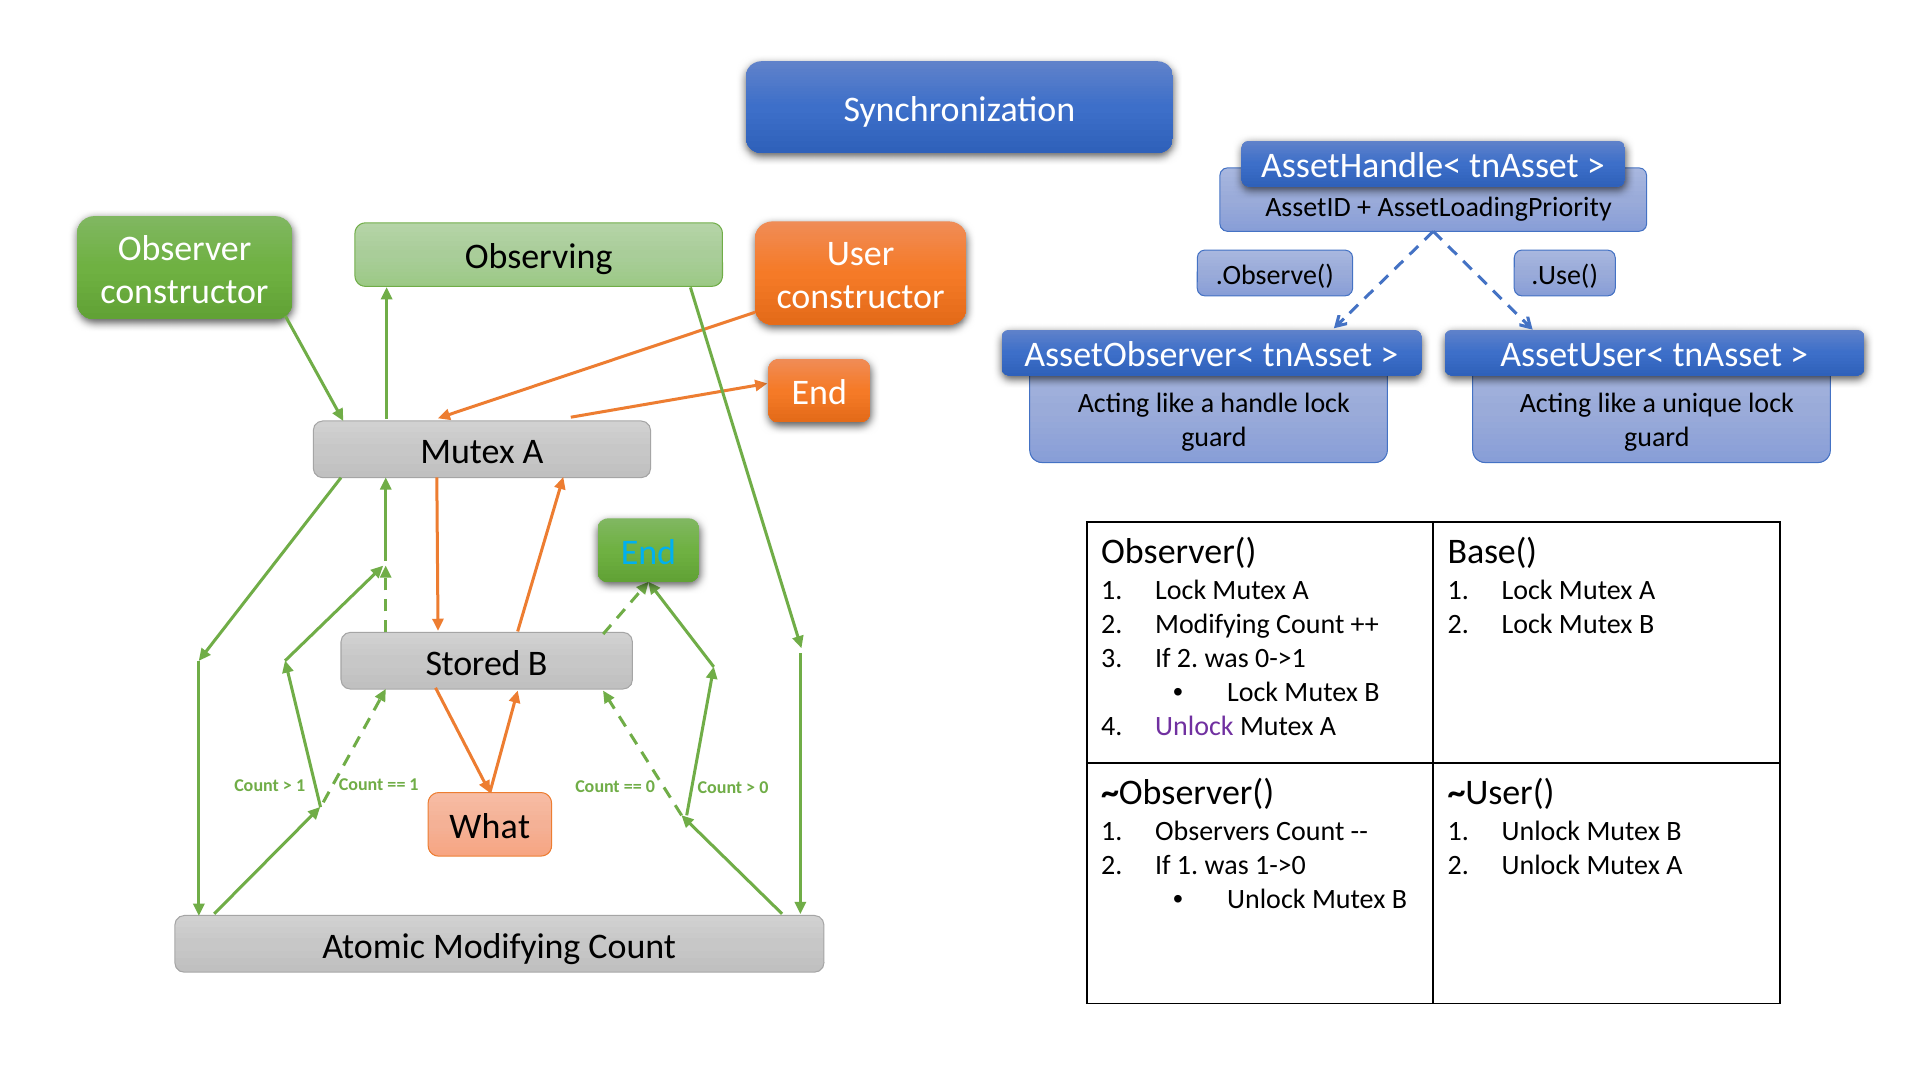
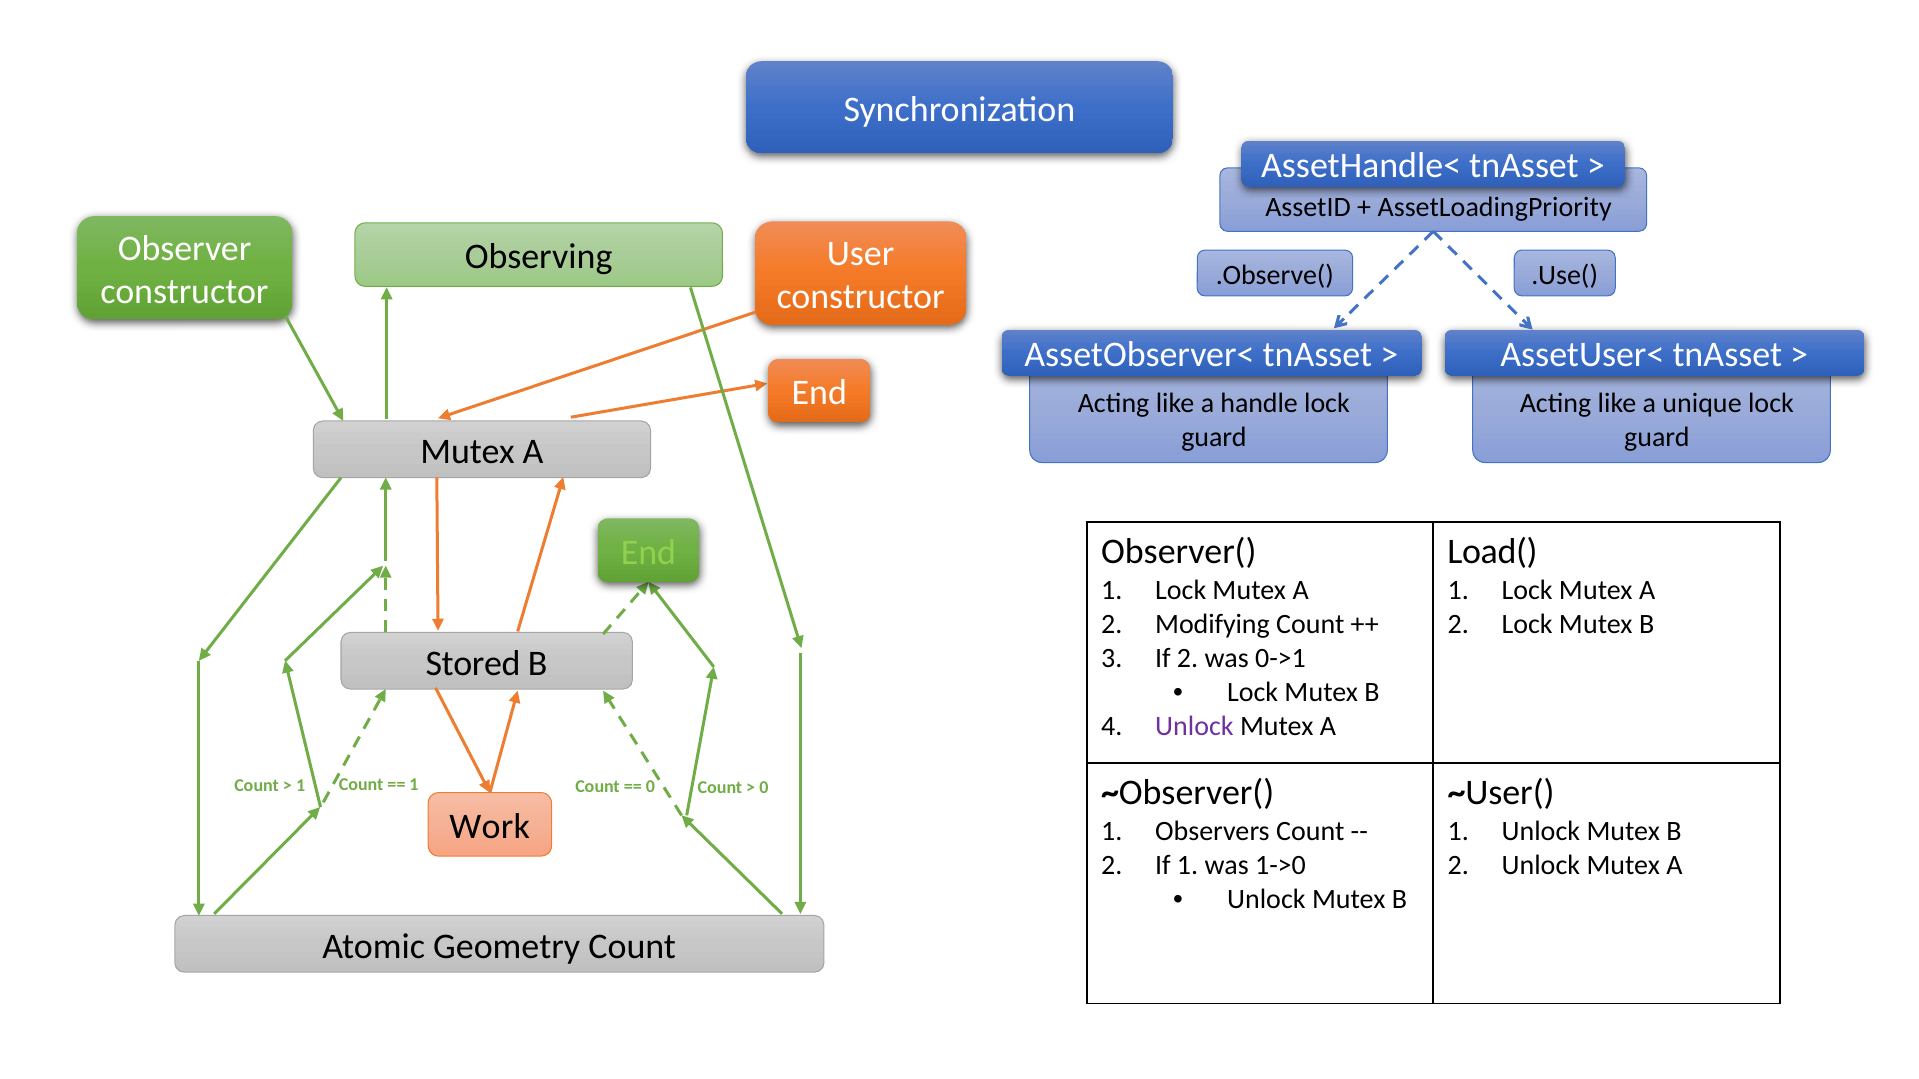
Base(: Base( -> Load(
End at (648, 553) colour: light blue -> light green
What: What -> Work
Atomic Modifying: Modifying -> Geometry
